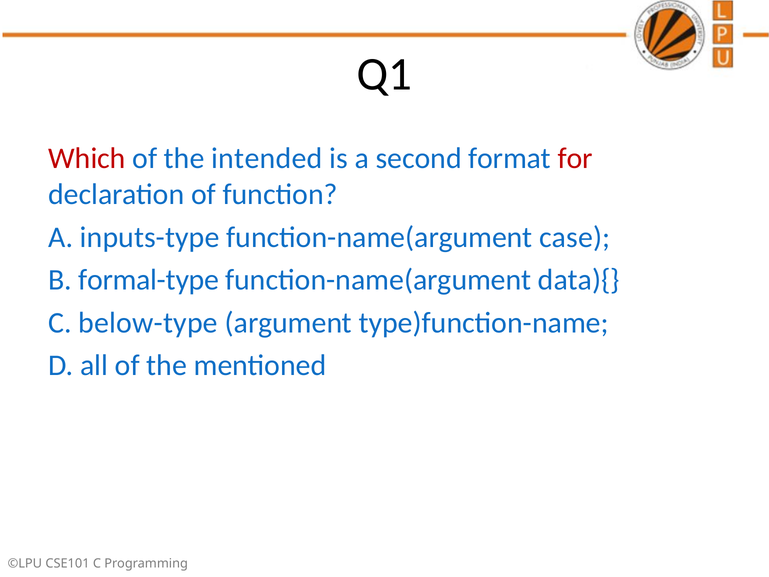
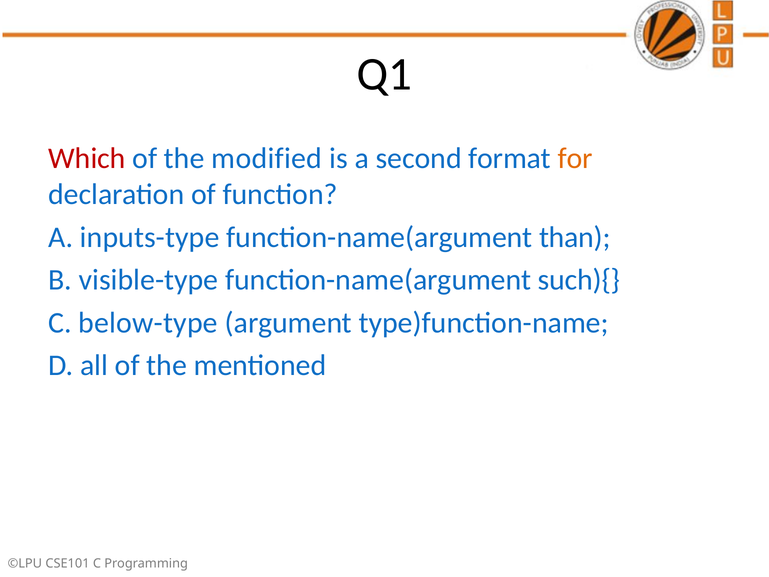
intended: intended -> modified
for colour: red -> orange
case: case -> than
formal-type: formal-type -> visible-type
data){: data){ -> such){
